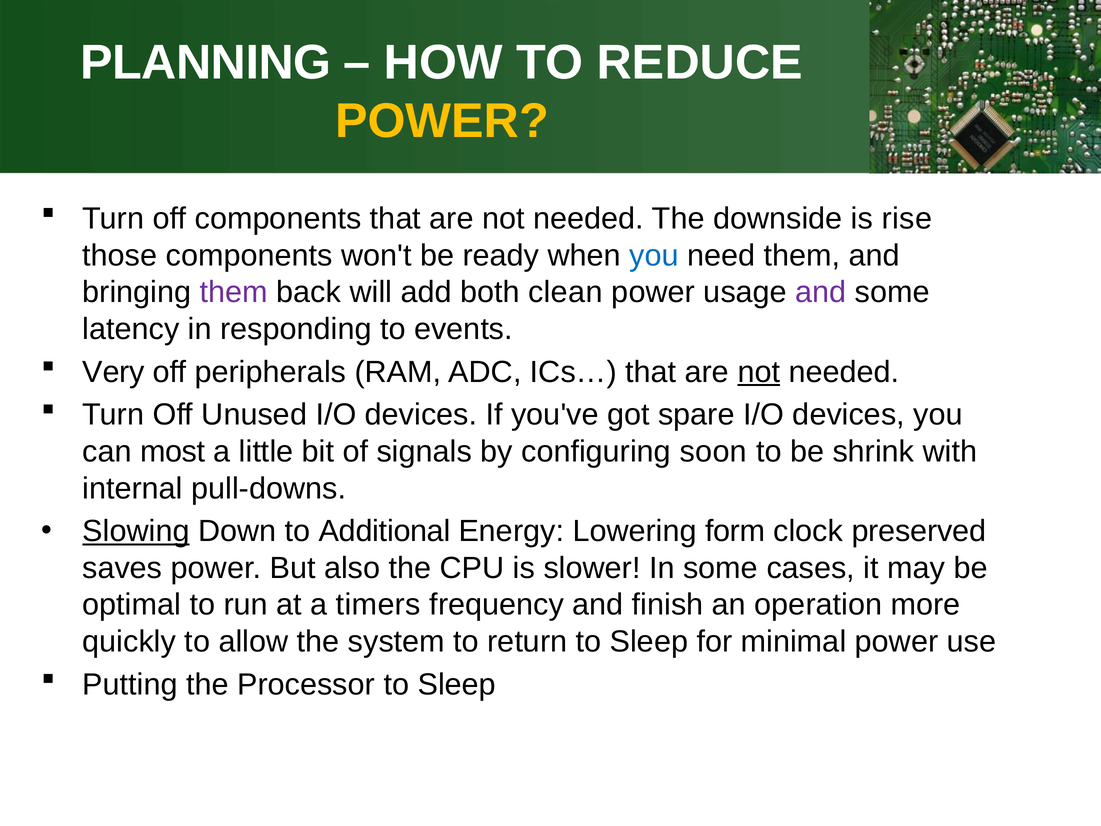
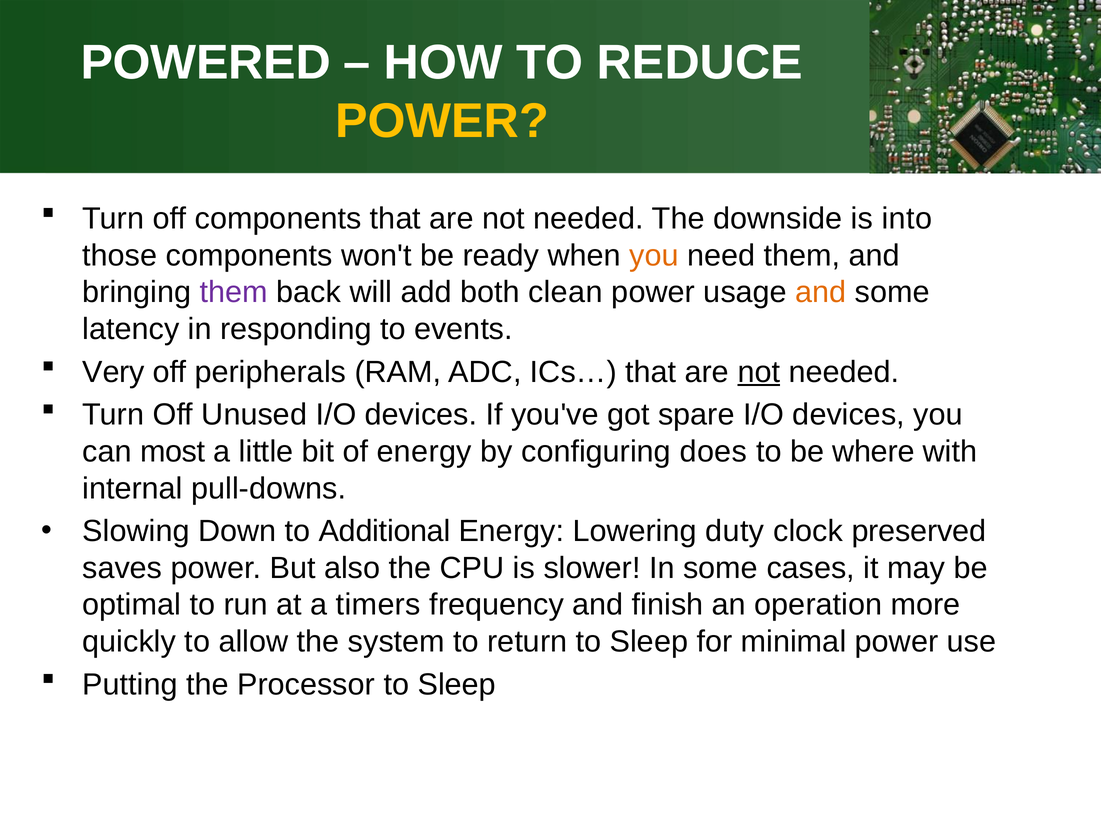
PLANNING: PLANNING -> POWERED
rise: rise -> into
you at (654, 255) colour: blue -> orange
and at (821, 292) colour: purple -> orange
of signals: signals -> energy
soon: soon -> does
shrink: shrink -> where
Slowing underline: present -> none
form: form -> duty
